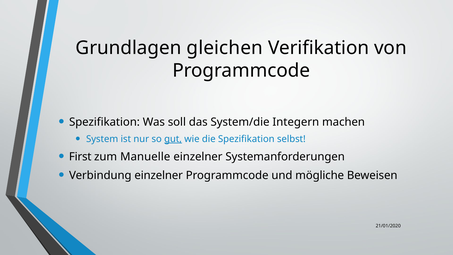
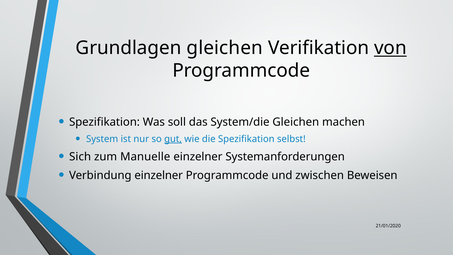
von underline: none -> present
System/die Integern: Integern -> Gleichen
First: First -> Sich
mögliche: mögliche -> zwischen
